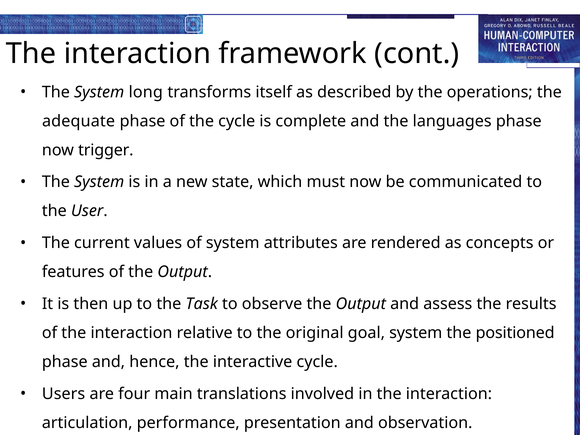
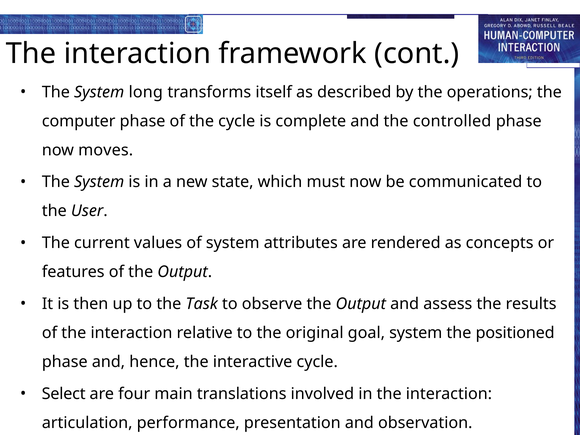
adequate: adequate -> computer
languages: languages -> controlled
trigger: trigger -> moves
Users: Users -> Select
